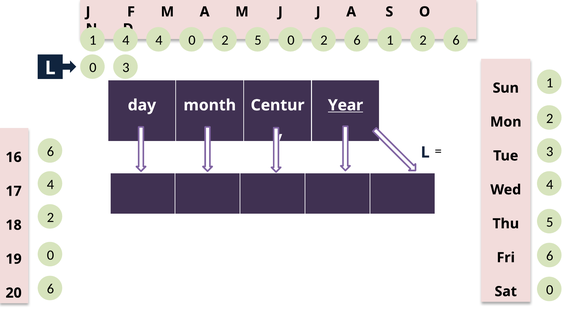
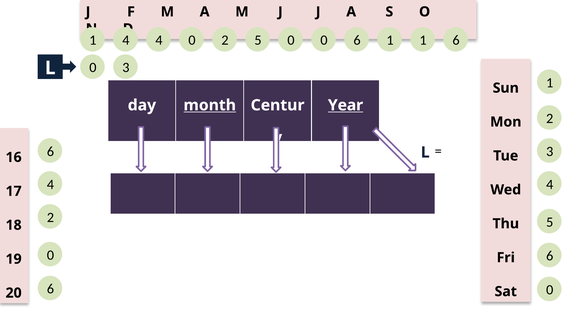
5 0 2: 2 -> 0
6 1 2: 2 -> 1
month underline: none -> present
